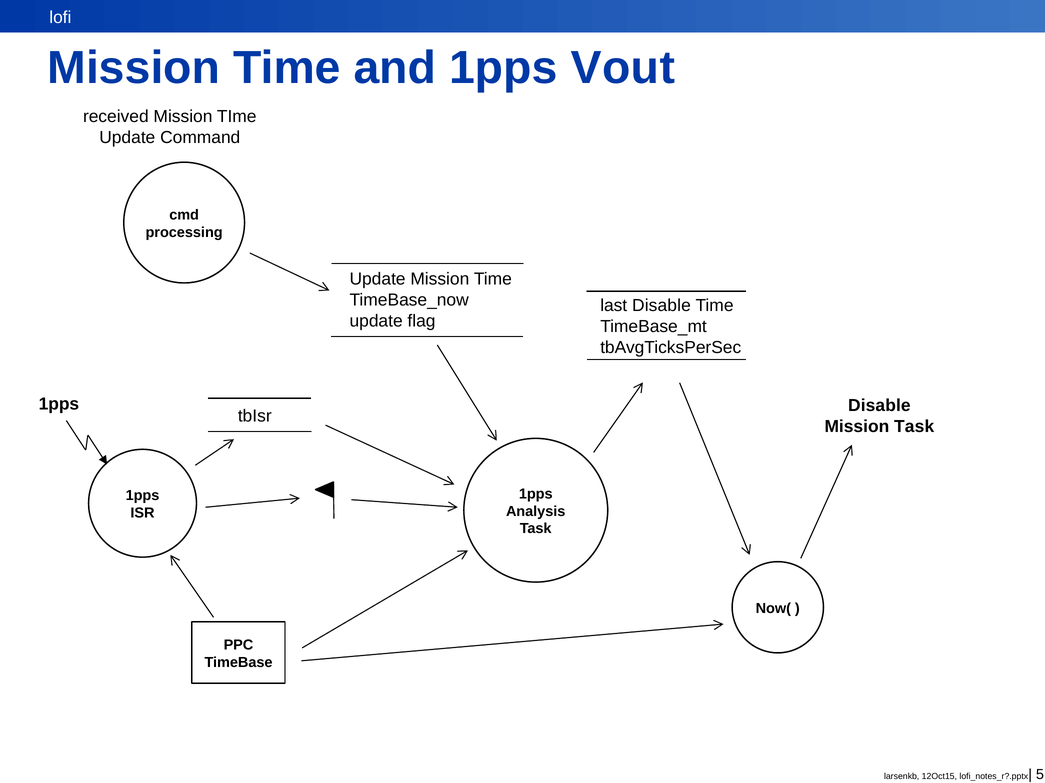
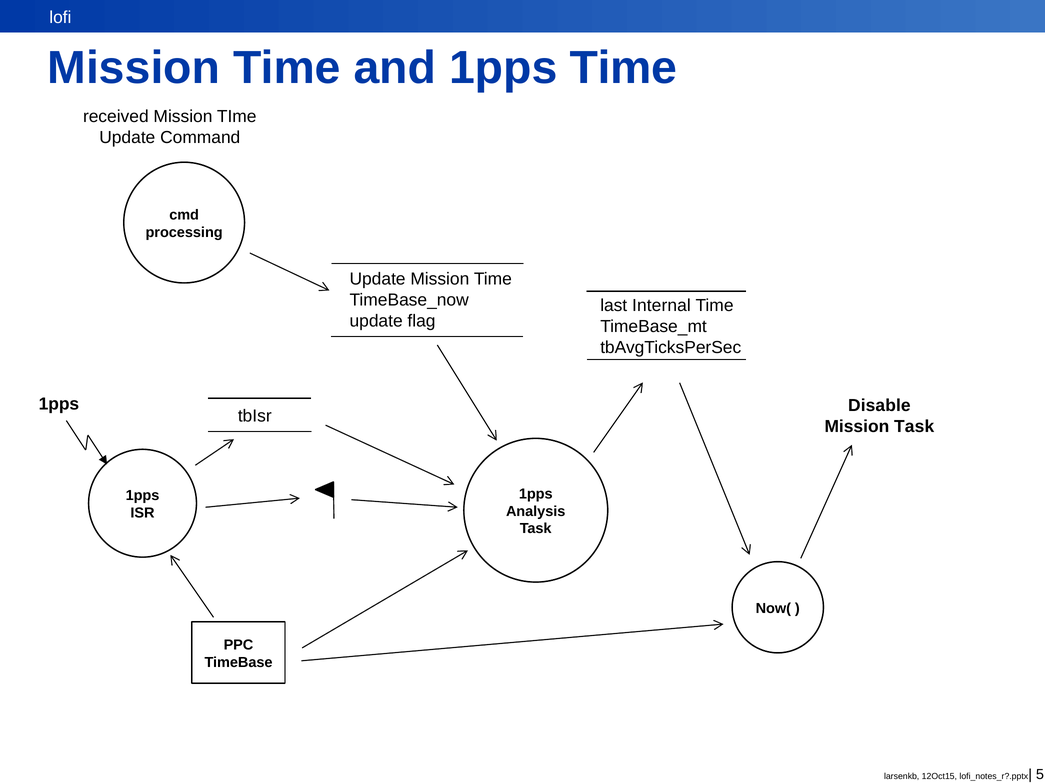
1pps Vout: Vout -> Time
last Disable: Disable -> Internal
